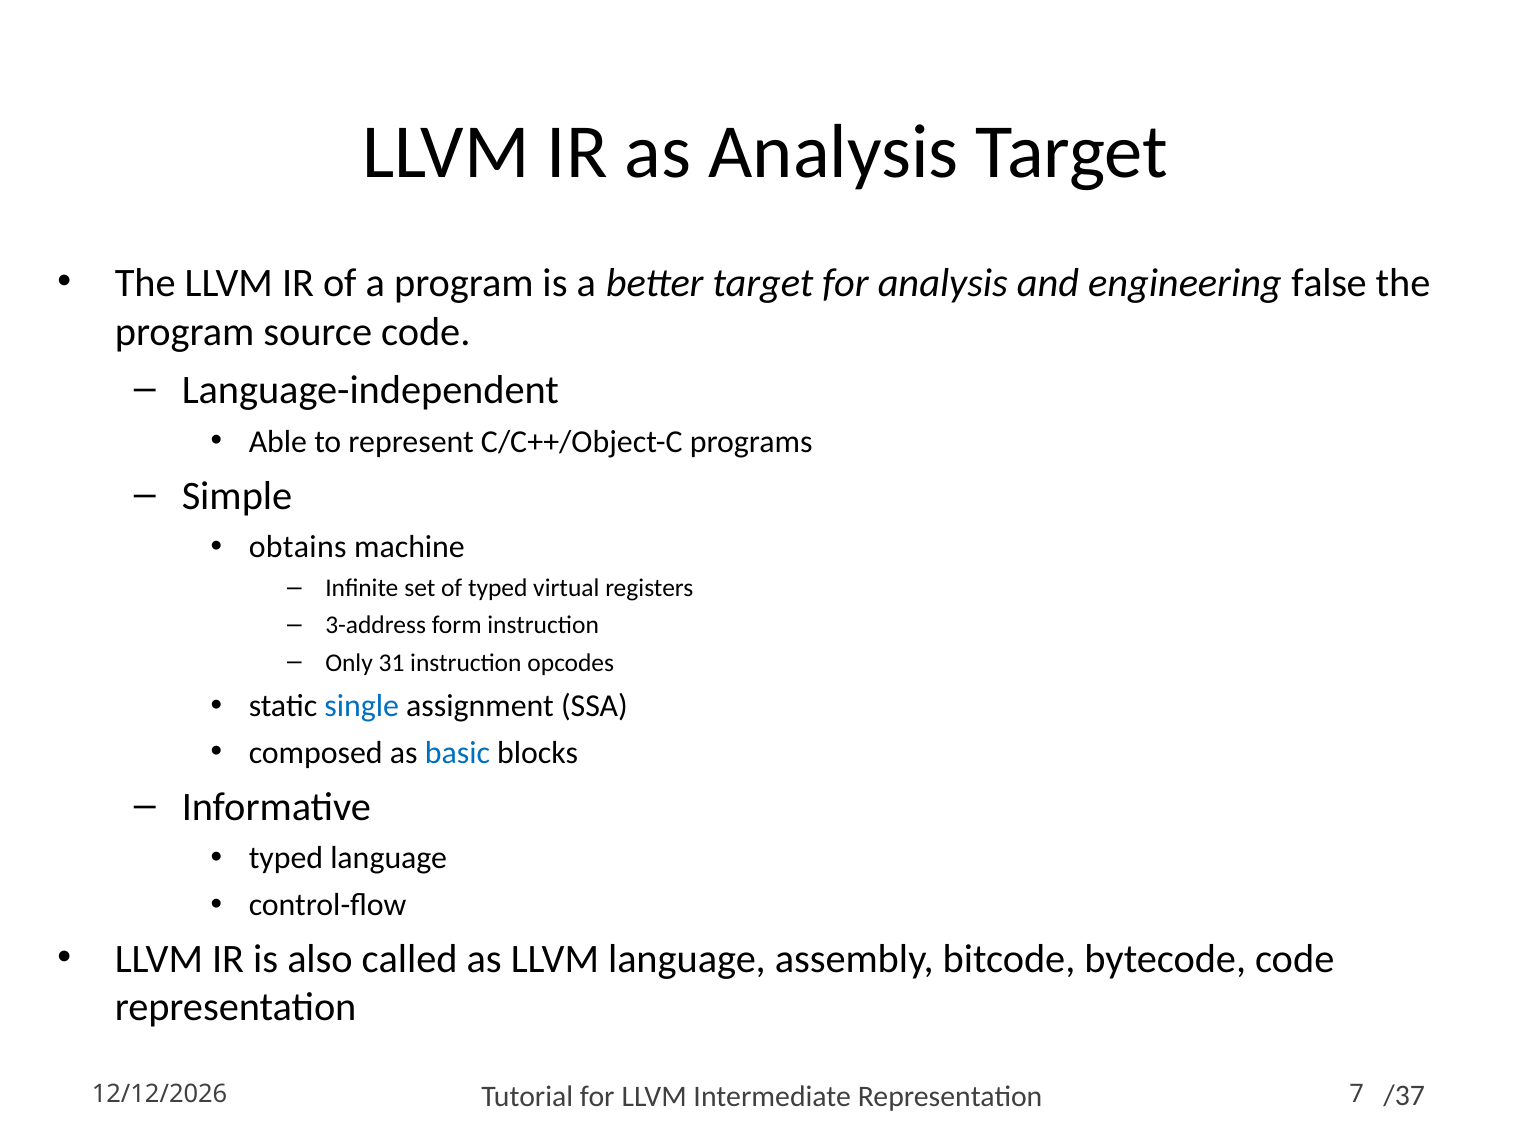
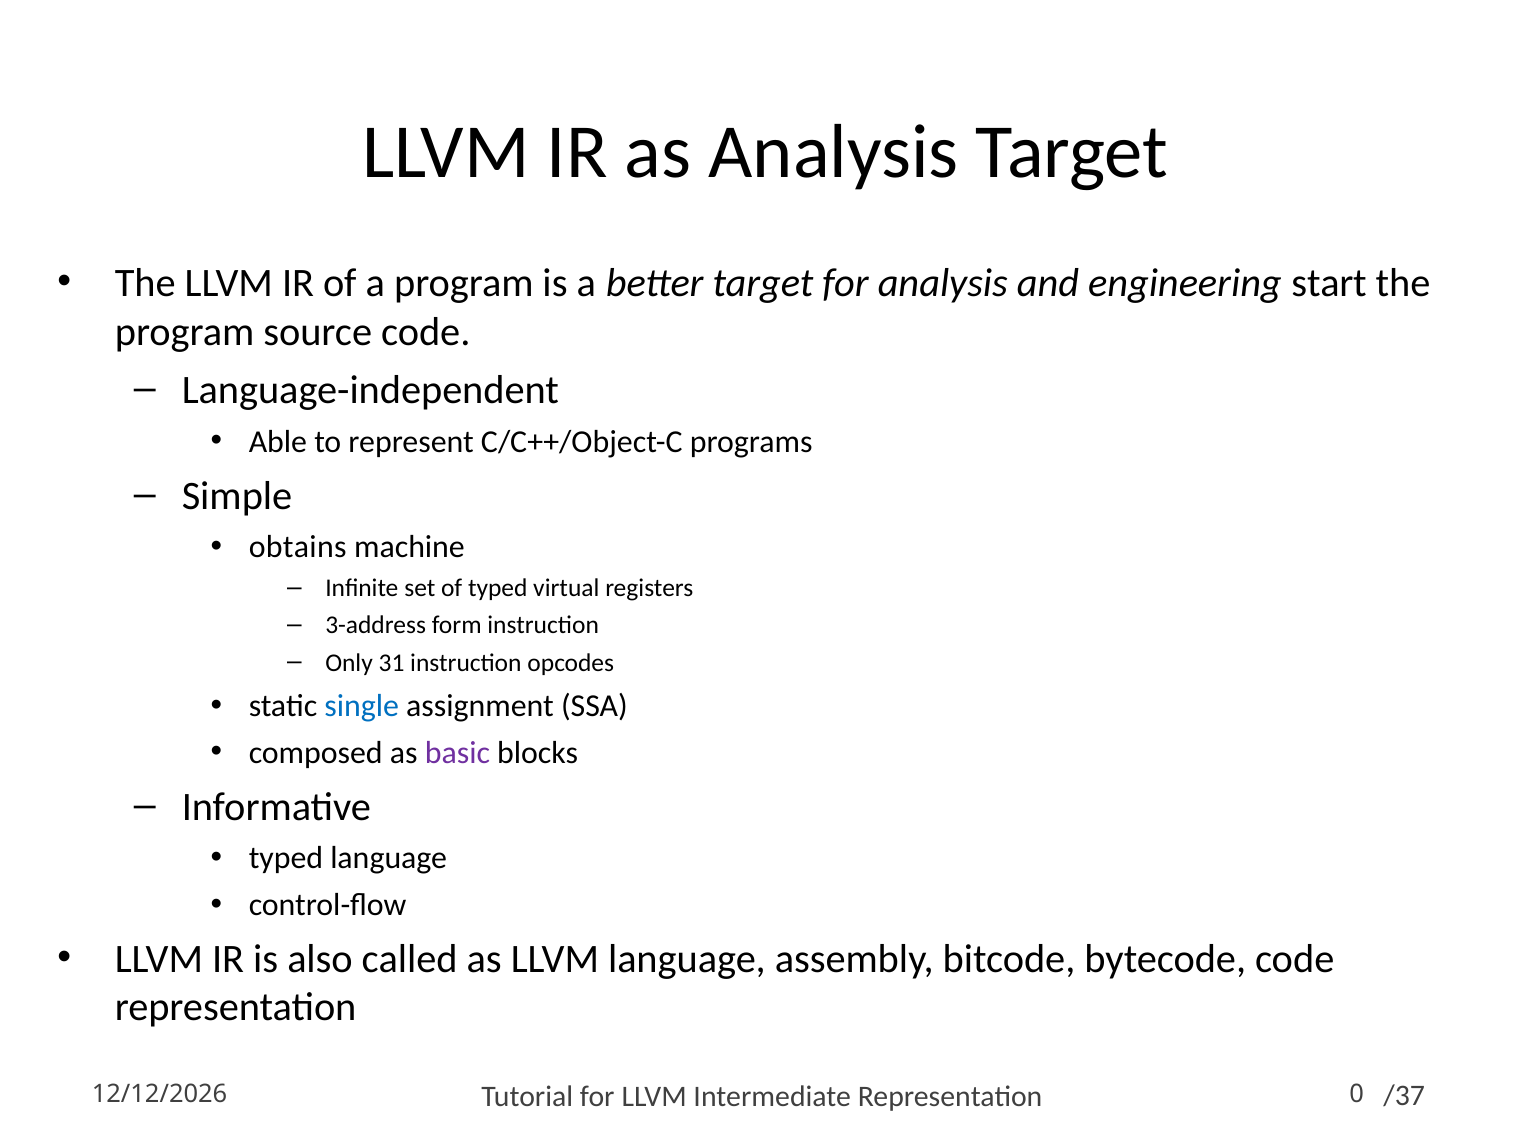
false: false -> start
basic colour: blue -> purple
7: 7 -> 0
